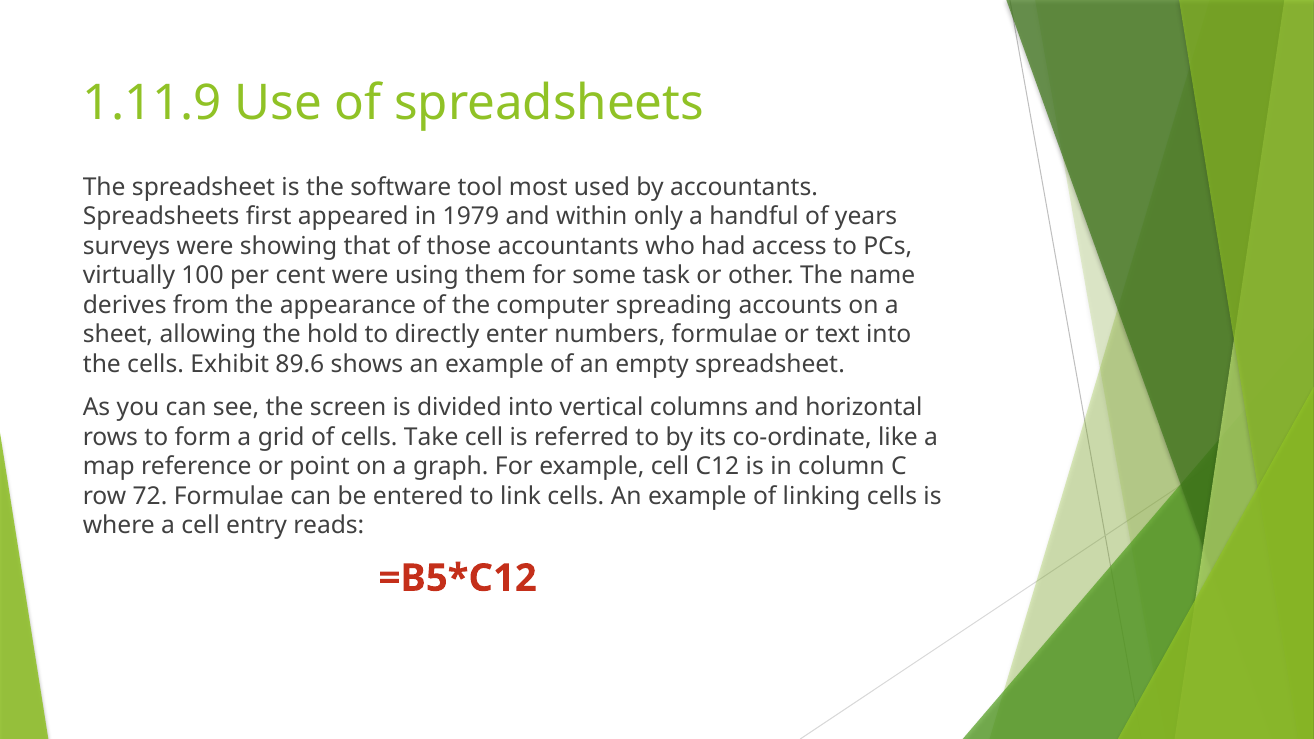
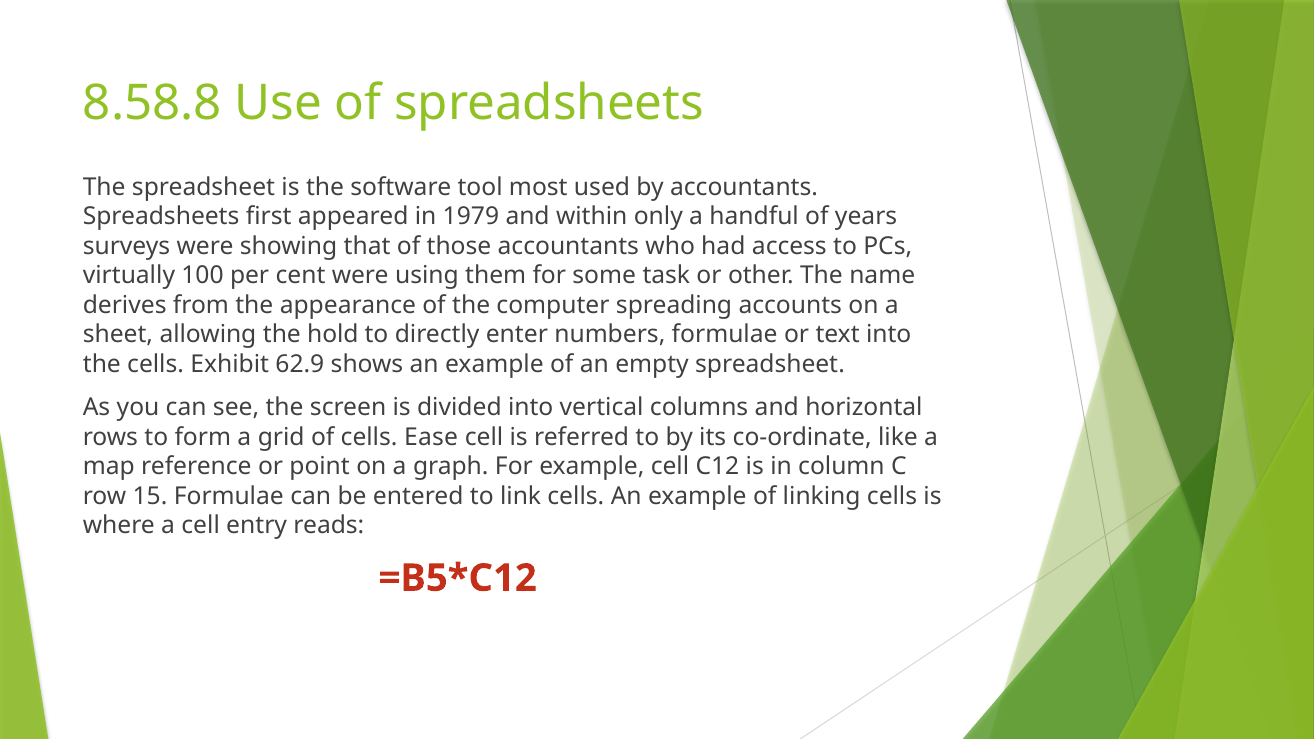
1.11.9: 1.11.9 -> 8.58.8
89.6: 89.6 -> 62.9
Take: Take -> Ease
72: 72 -> 15
